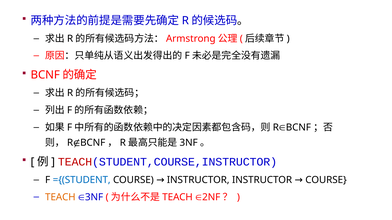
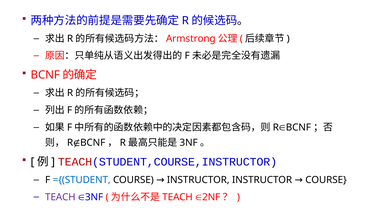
TEACH at (60, 198) colour: orange -> purple
